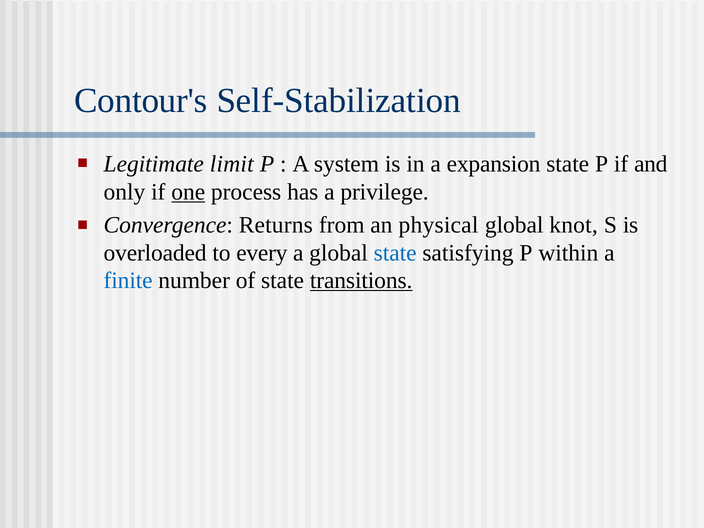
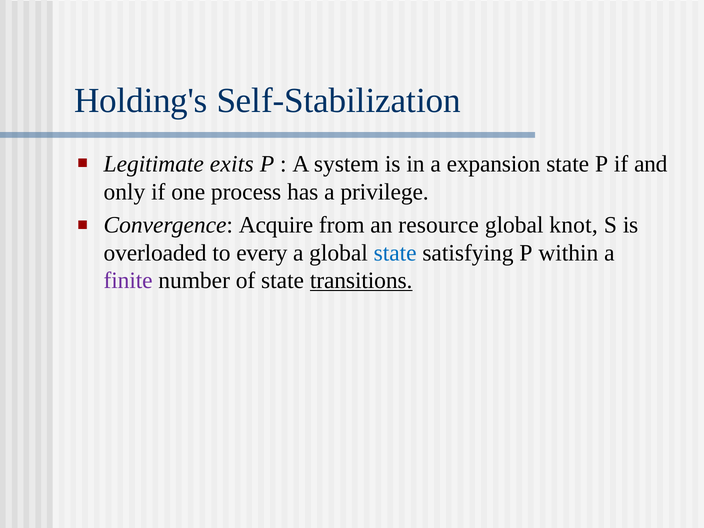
Contour's: Contour's -> Holding's
limit: limit -> exits
one underline: present -> none
Returns: Returns -> Acquire
physical: physical -> resource
finite colour: blue -> purple
